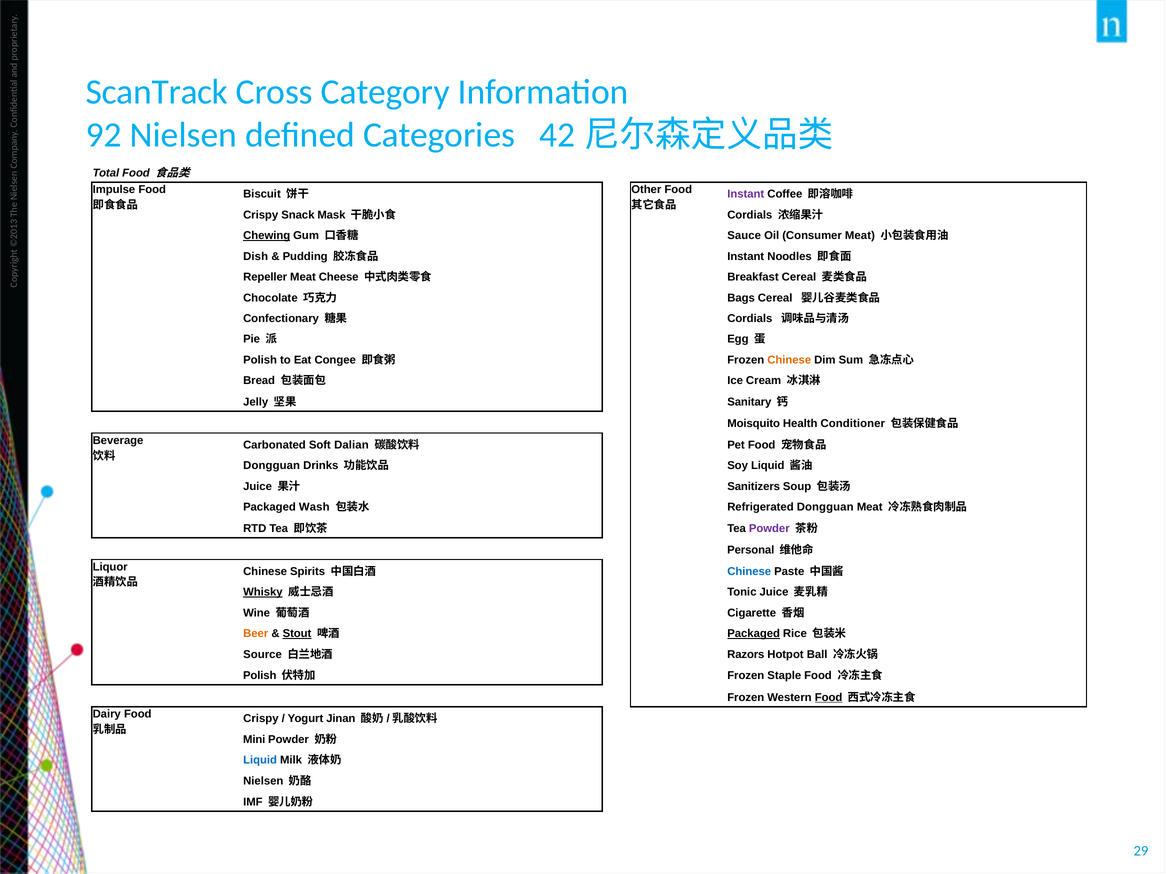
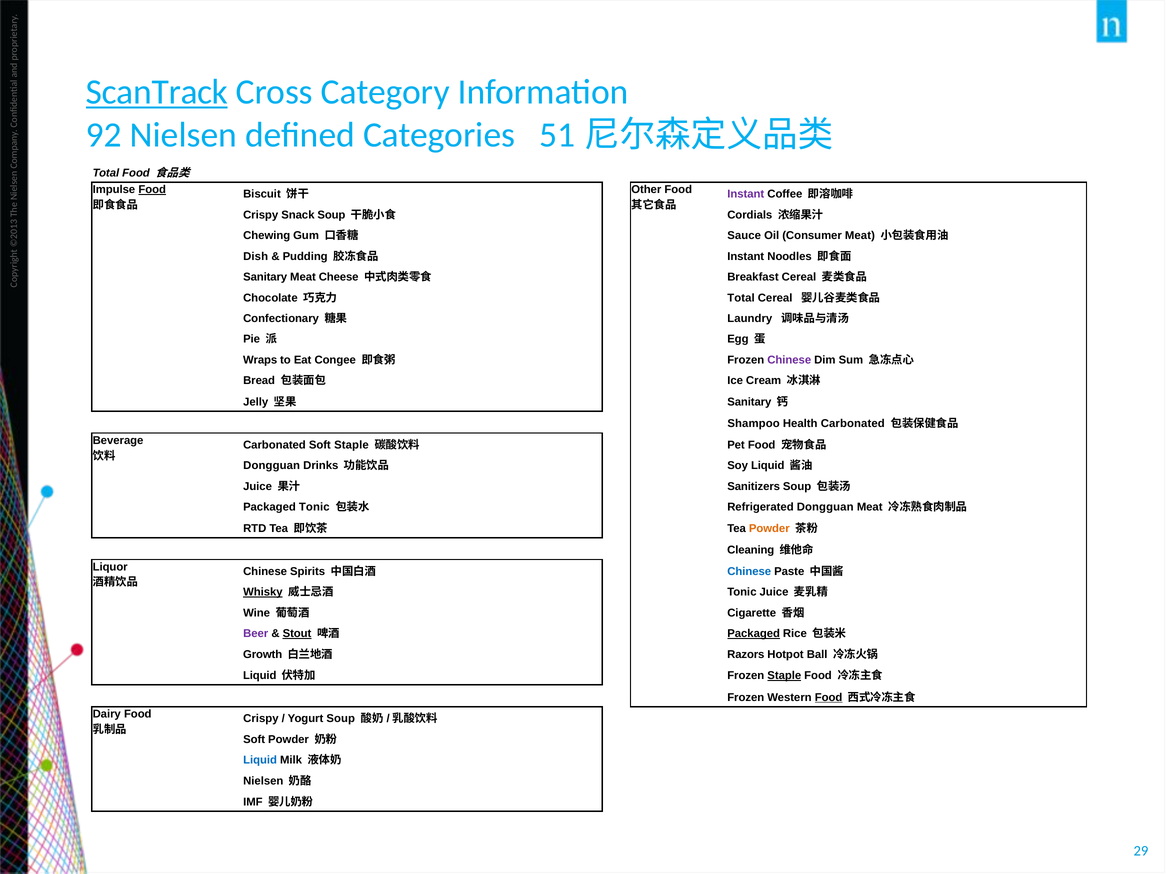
ScanTrack underline: none -> present
42: 42 -> 51
Food at (152, 190) underline: none -> present
Snack Mask: Mask -> Soup
Chewing underline: present -> none
Repeller at (265, 277): Repeller -> Sanitary
Bags at (741, 298): Bags -> Total
Cordials at (750, 319): Cordials -> Laundry
Polish at (260, 360): Polish -> Wraps
Chinese at (789, 360) colour: orange -> purple
Moisquito: Moisquito -> Shampoo
Health Conditioner: Conditioner -> Carbonated
Soft Dalian: Dalian -> Staple
Packaged Wash: Wash -> Tonic
Powder at (769, 529) colour: purple -> orange
Personal: Personal -> Cleaning
Beer colour: orange -> purple
Source: Source -> Growth
Polish at (260, 676): Polish -> Liquid
Staple at (784, 676) underline: none -> present
Yogurt Jinan: Jinan -> Soup
Mini at (254, 740): Mini -> Soft
